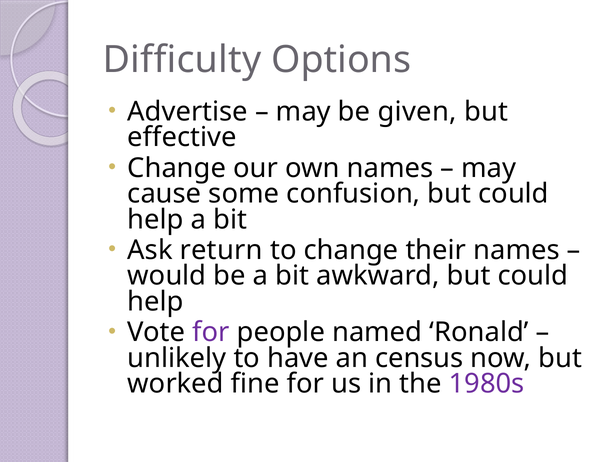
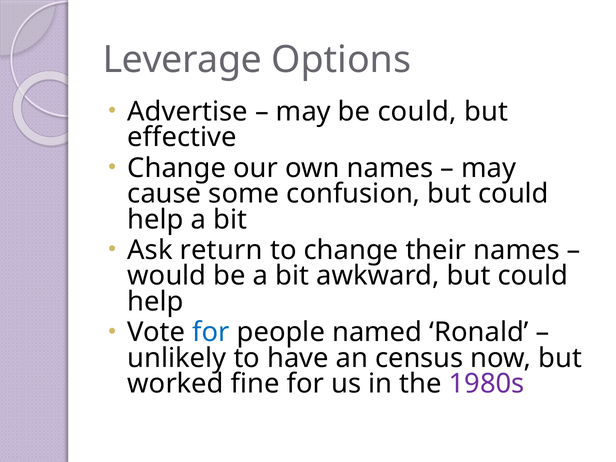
Difficulty: Difficulty -> Leverage
be given: given -> could
for at (211, 332) colour: purple -> blue
